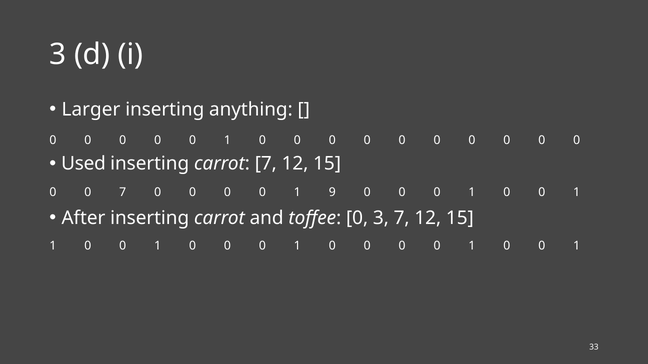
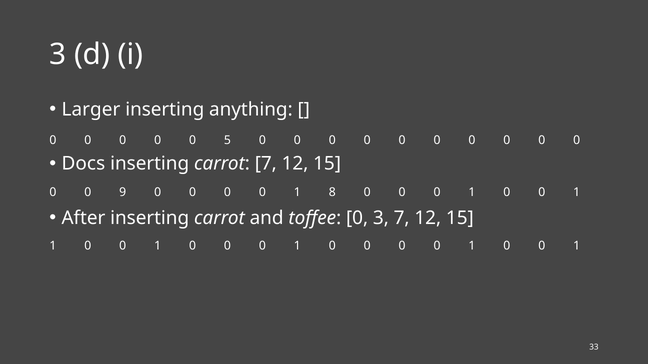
1 at (227, 141): 1 -> 5
Used: Used -> Docs
0 7: 7 -> 9
9: 9 -> 8
